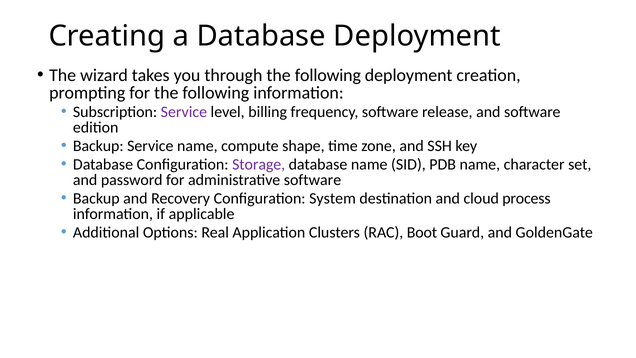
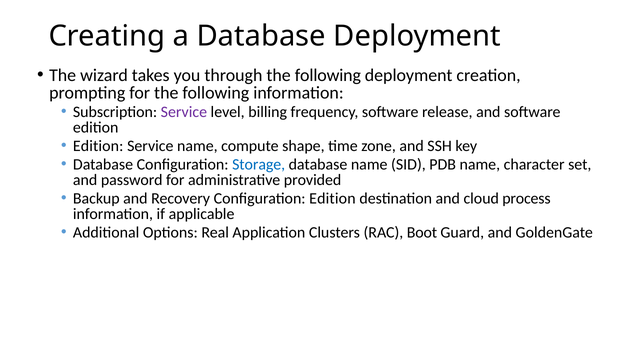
Backup at (98, 146): Backup -> Edition
Storage colour: purple -> blue
administrative software: software -> provided
Configuration System: System -> Edition
